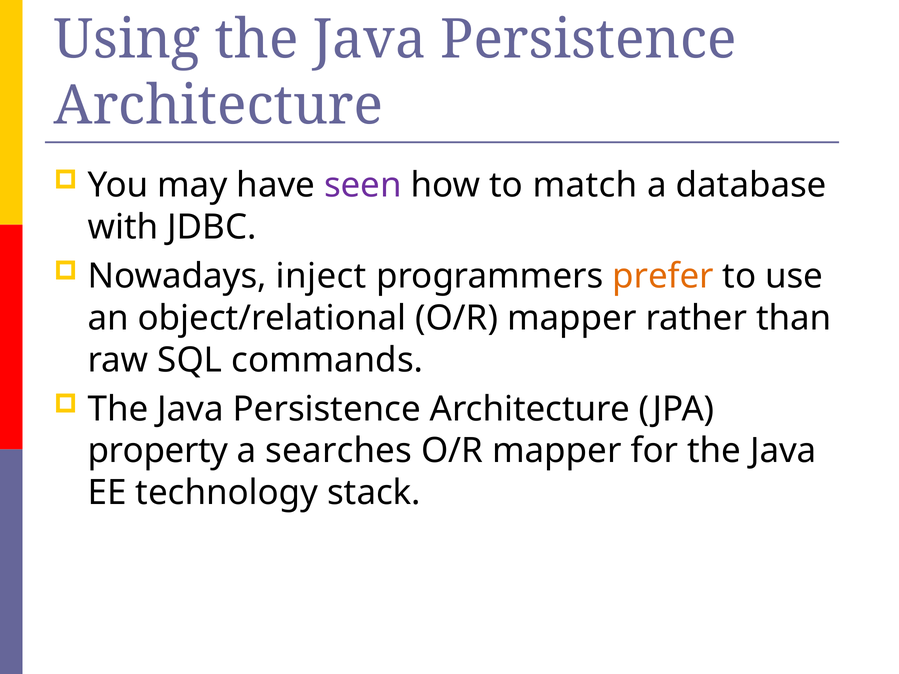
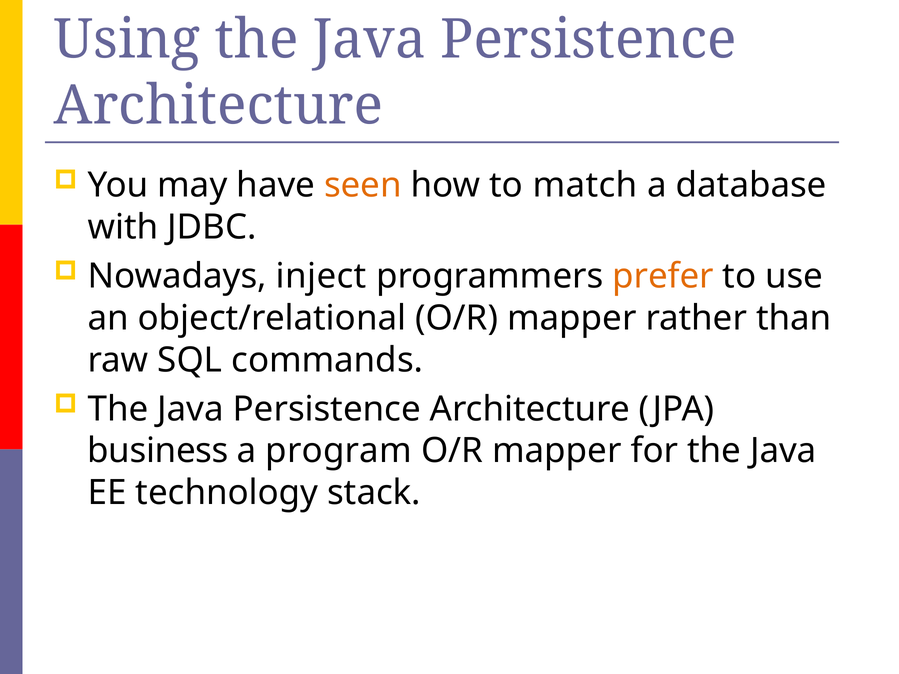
seen colour: purple -> orange
property: property -> business
searches: searches -> program
